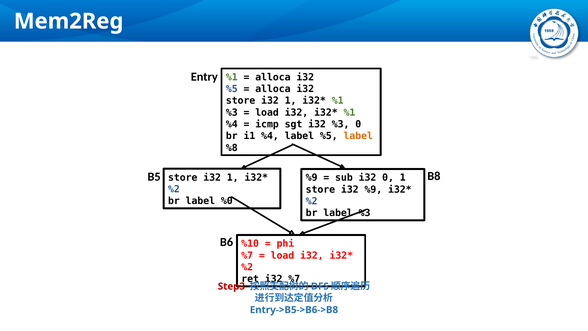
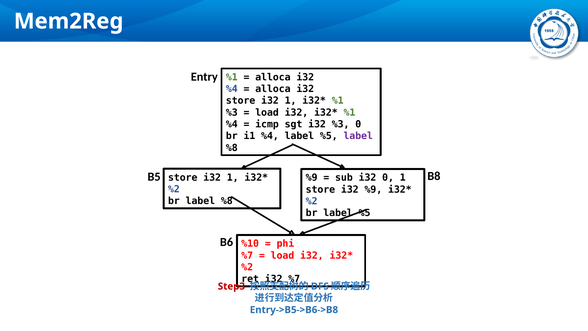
%5 at (232, 89): %5 -> %4
label at (358, 136) colour: orange -> purple
br label %0: %0 -> %8
br label %3: %3 -> %5
